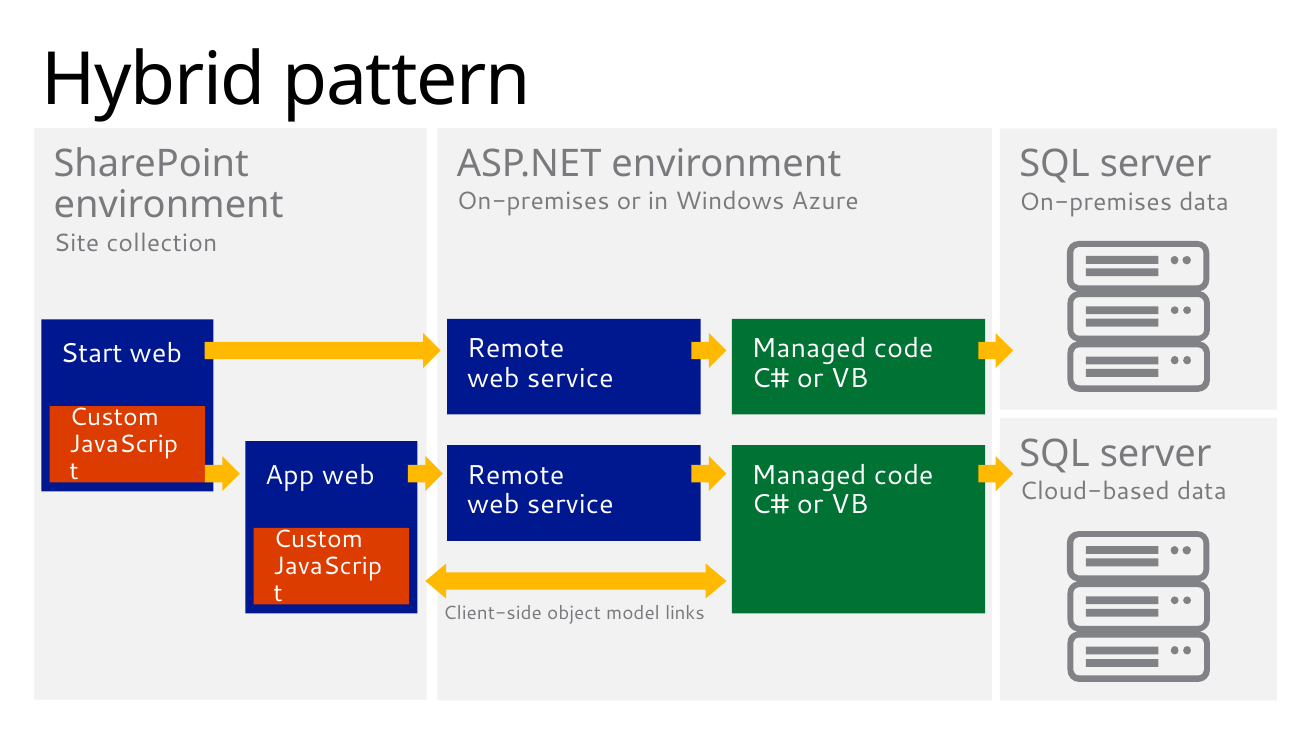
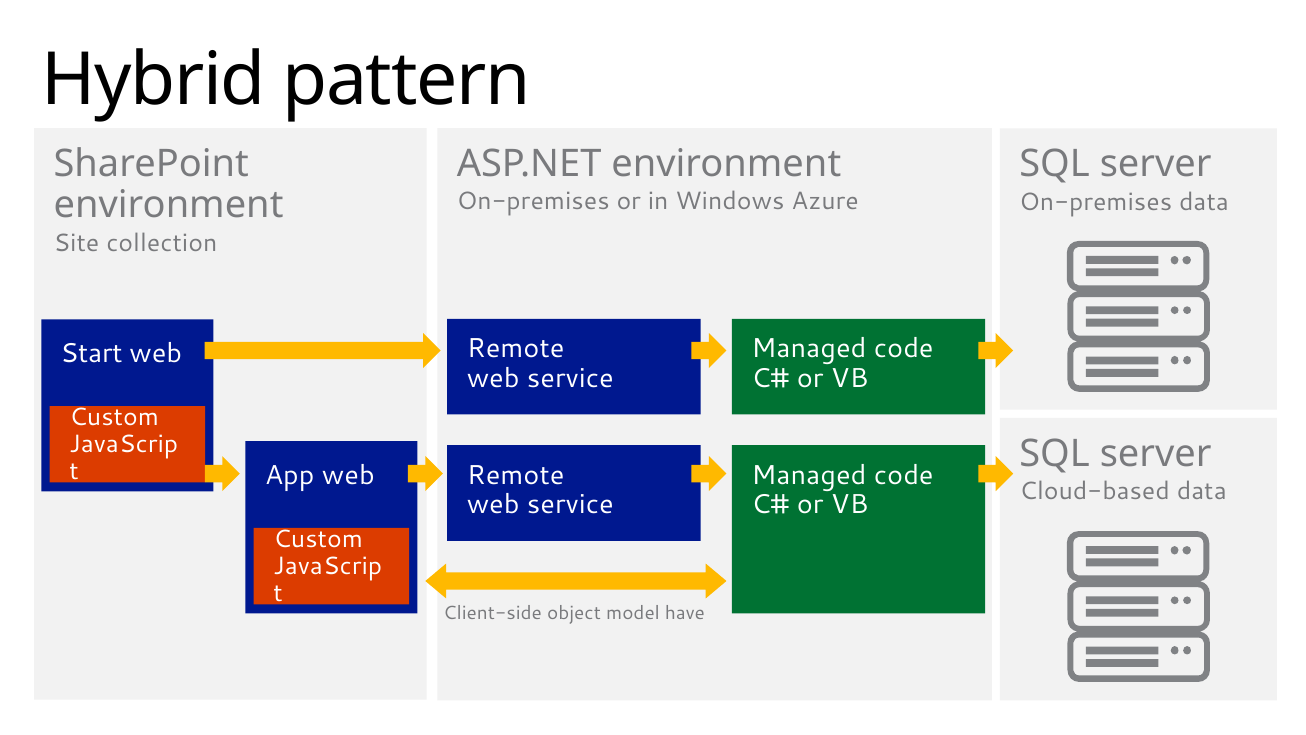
links: links -> have
